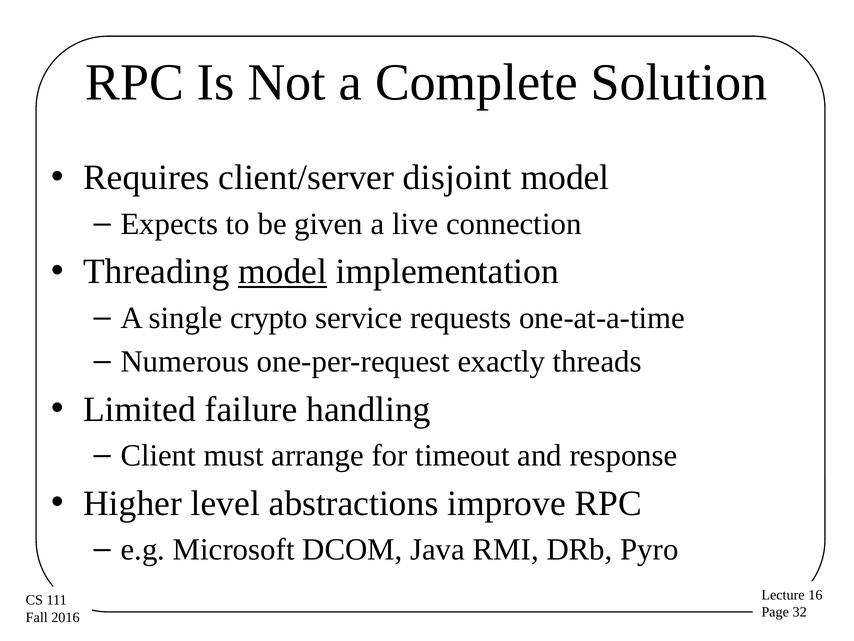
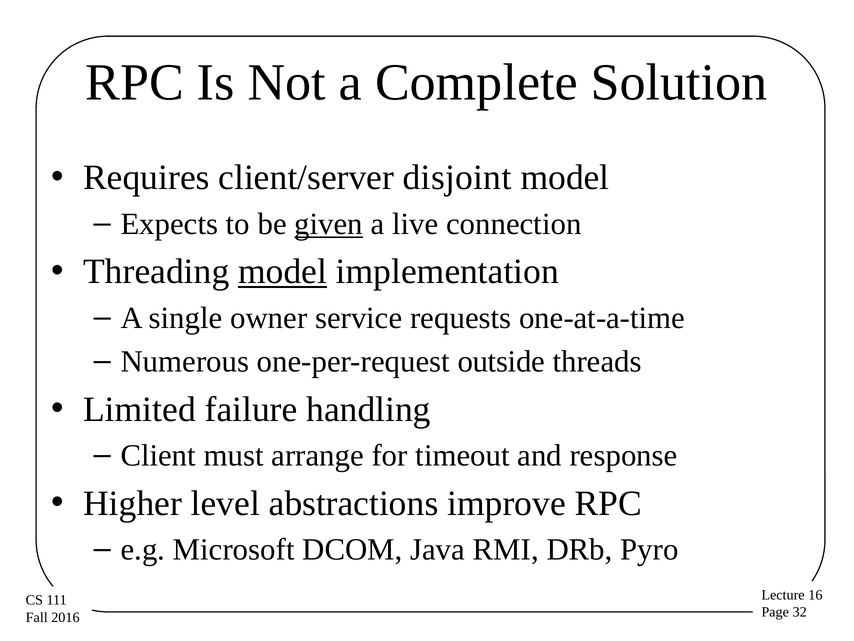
given underline: none -> present
crypto: crypto -> owner
exactly: exactly -> outside
